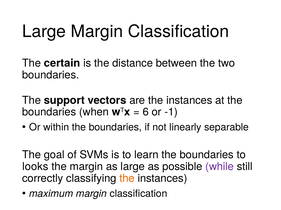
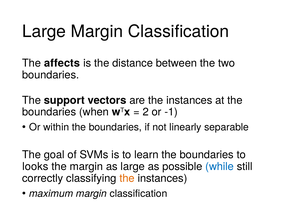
certain: certain -> affects
6: 6 -> 2
while colour: purple -> blue
